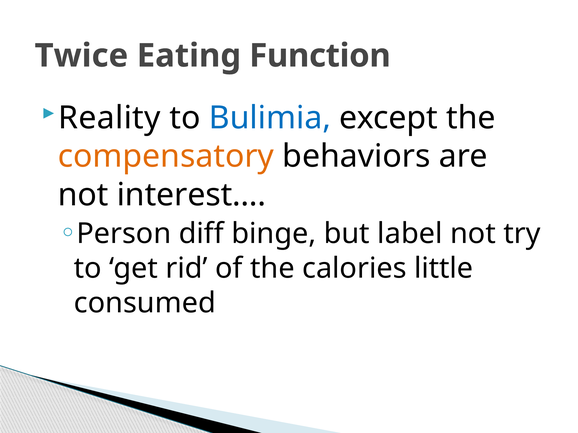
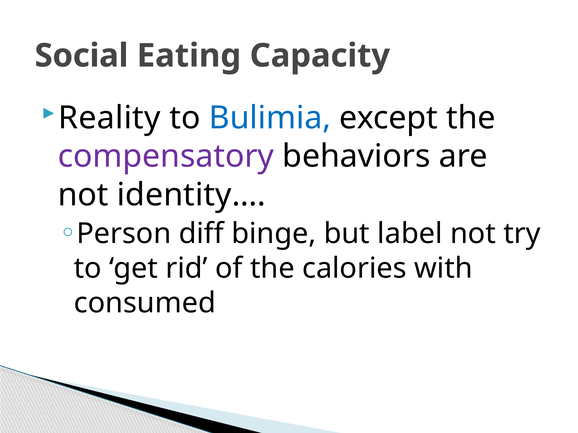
Twice: Twice -> Social
Function: Function -> Capacity
compensatory colour: orange -> purple
interest…: interest… -> identity…
little: little -> with
